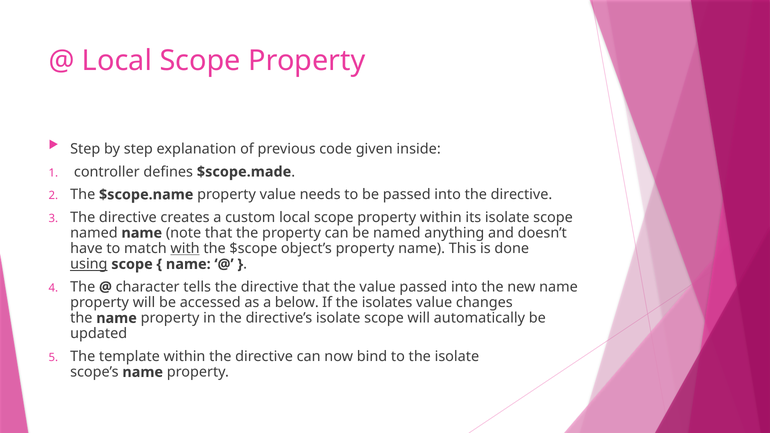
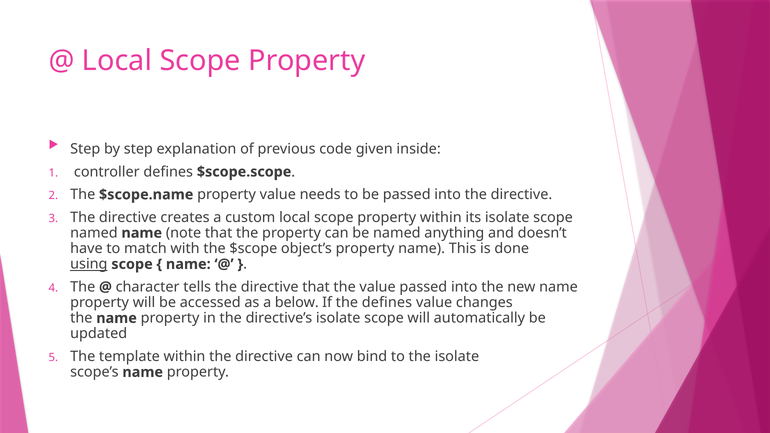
$scope.made: $scope.made -> $scope.scope
with underline: present -> none
the isolates: isolates -> defines
